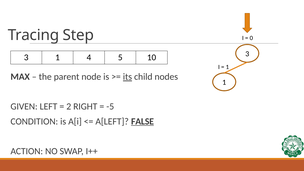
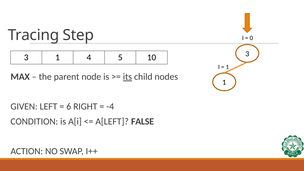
2: 2 -> 6
-5: -5 -> -4
FALSE underline: present -> none
